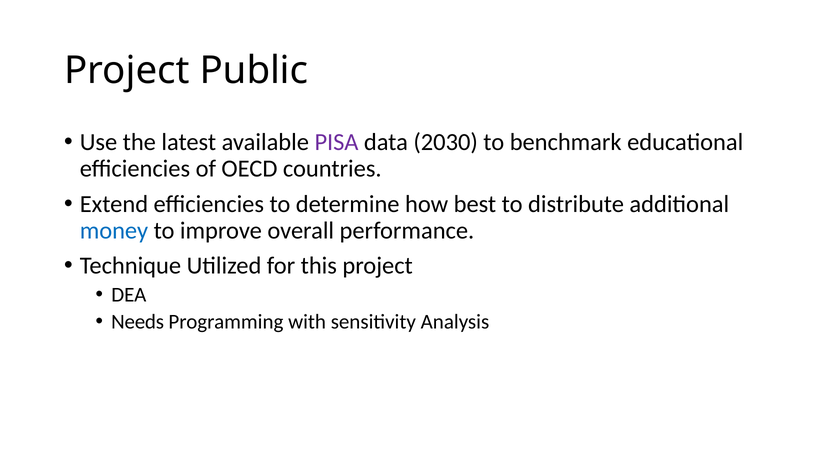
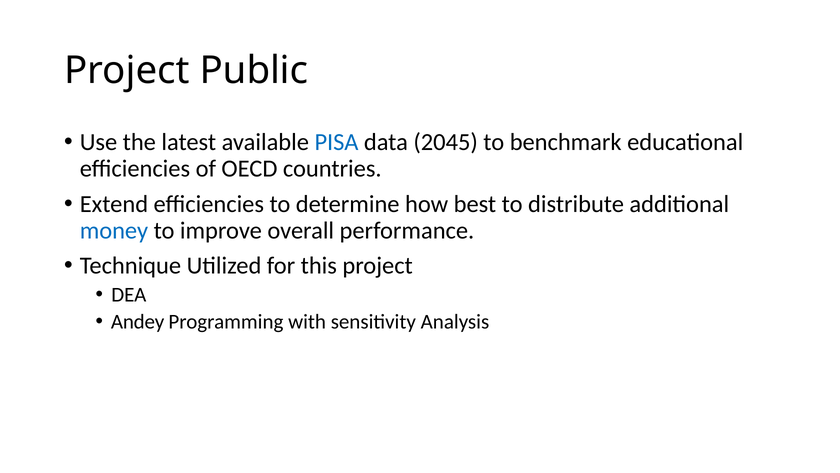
PISA colour: purple -> blue
2030: 2030 -> 2045
Needs: Needs -> Andey
